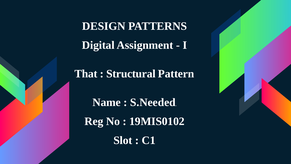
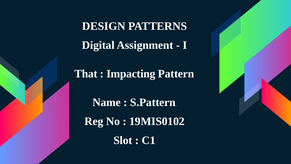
Structural: Structural -> Impacting
S.Needed: S.Needed -> S.Pattern
